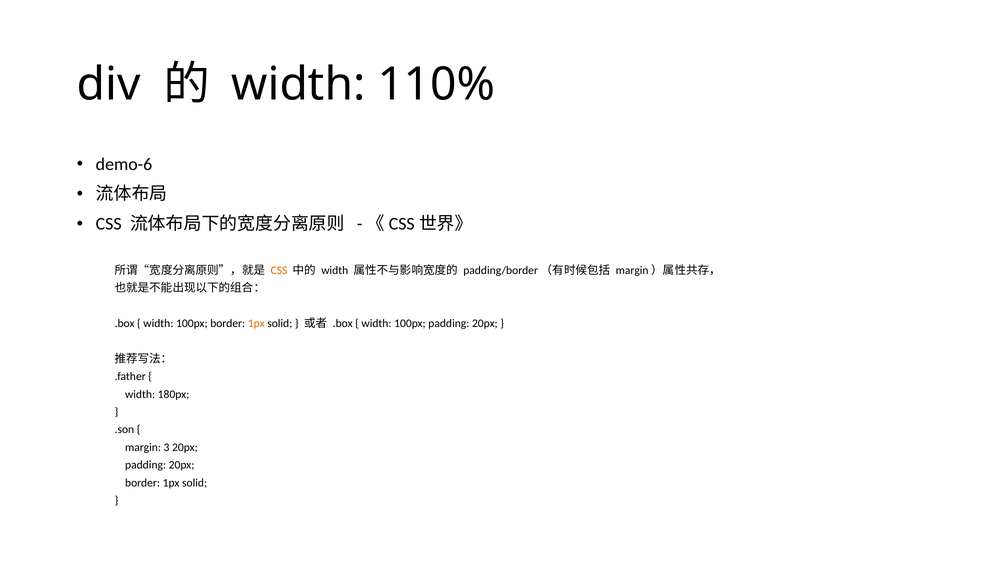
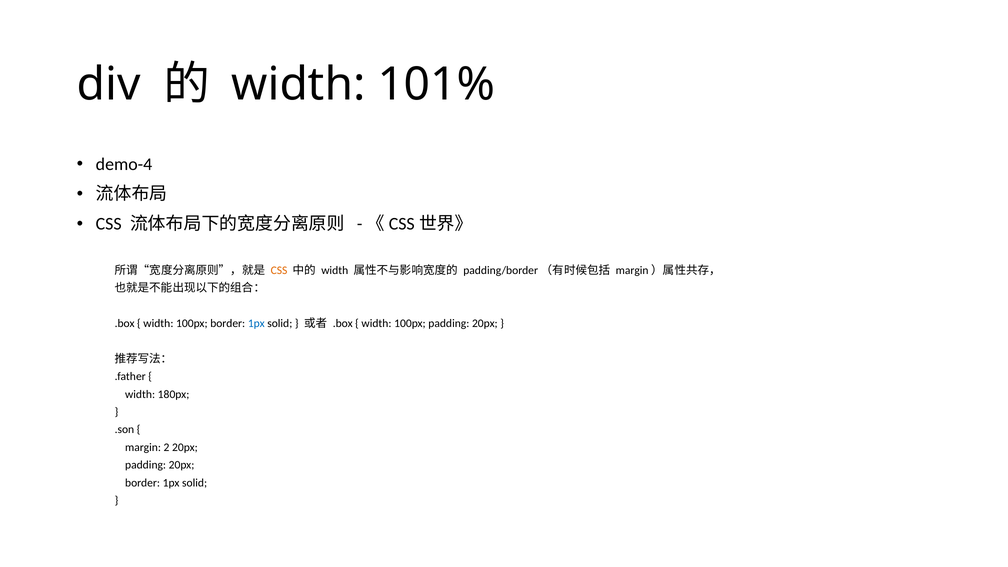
110%: 110% -> 101%
demo-6: demo-6 -> demo-4
1px at (256, 323) colour: orange -> blue
3: 3 -> 2
